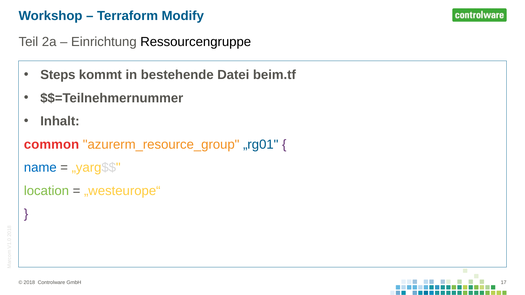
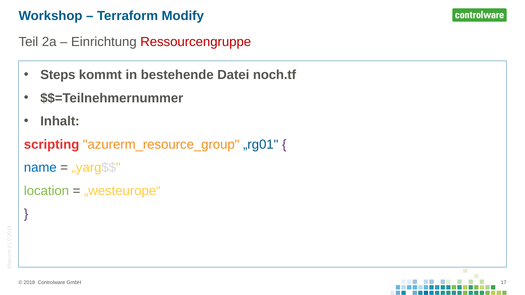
Ressourcengruppe colour: black -> red
beim.tf: beim.tf -> noch.tf
common: common -> scripting
